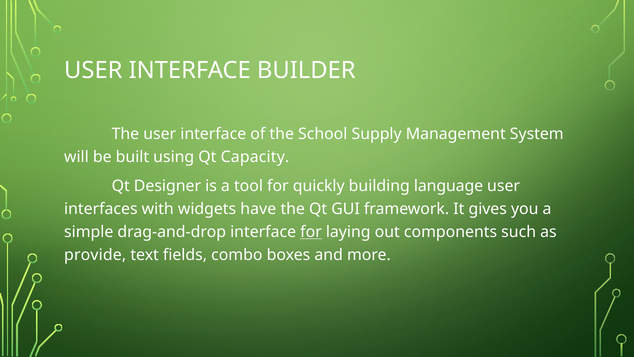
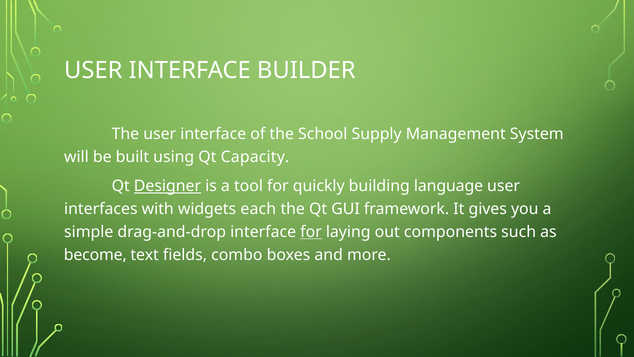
Designer underline: none -> present
have: have -> each
provide: provide -> become
